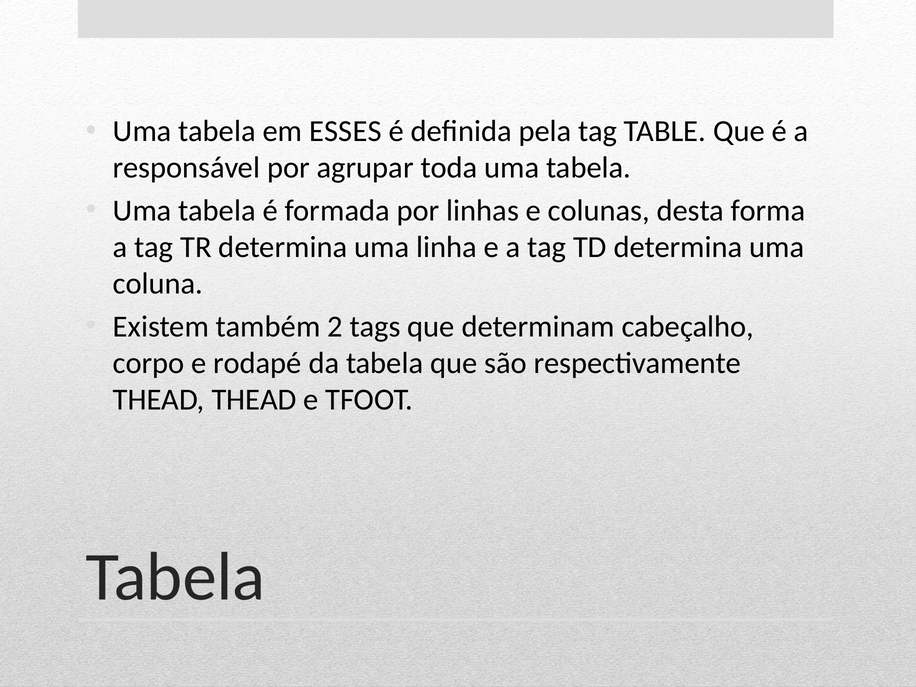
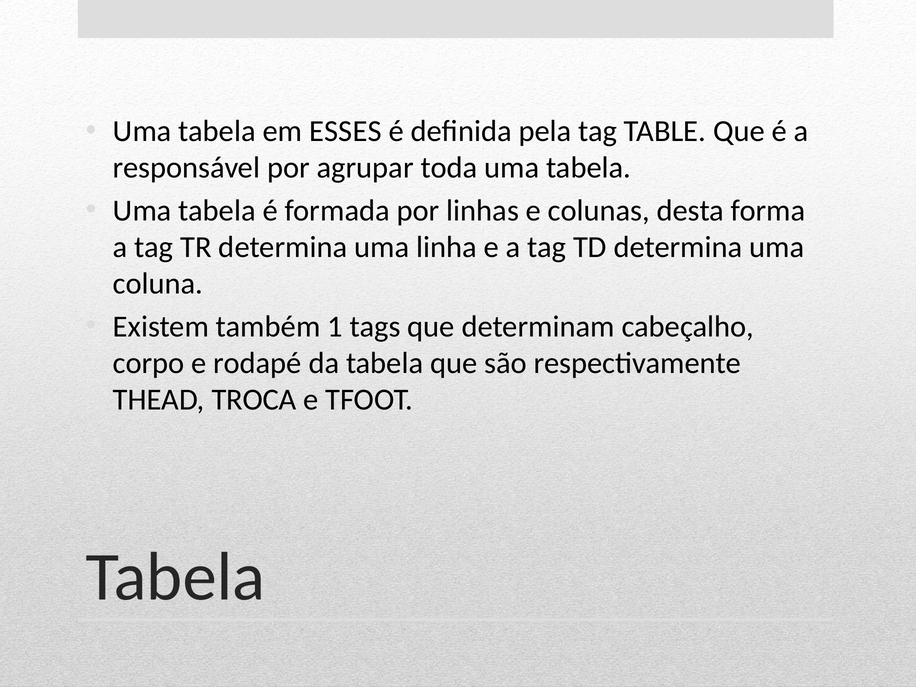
2: 2 -> 1
THEAD THEAD: THEAD -> TROCA
